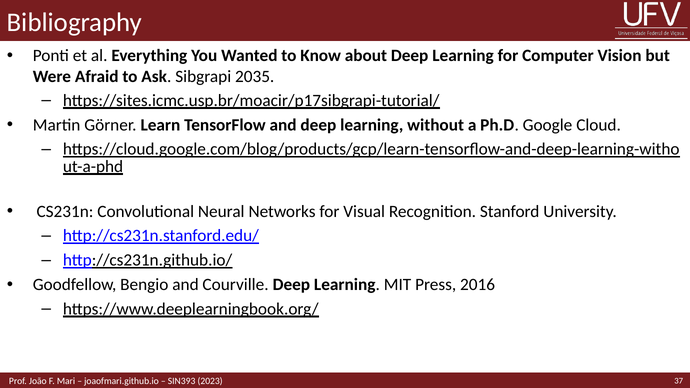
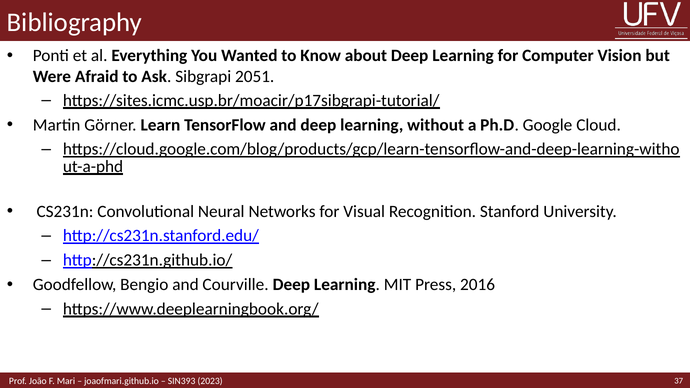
2035: 2035 -> 2051
